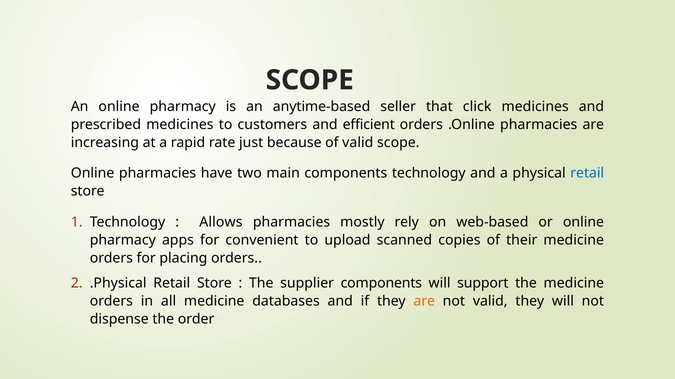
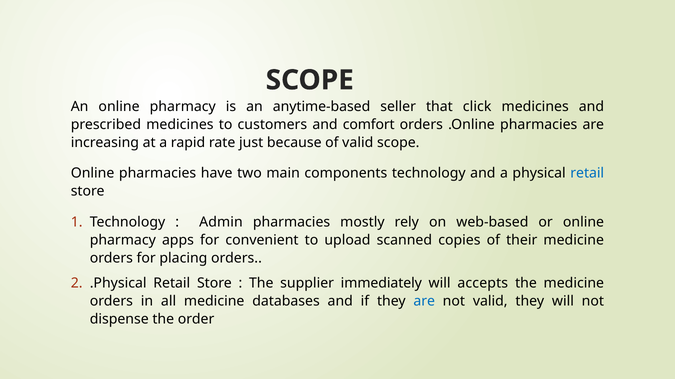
efficient: efficient -> comfort
Allows: Allows -> Admin
supplier components: components -> immediately
support: support -> accepts
are at (424, 302) colour: orange -> blue
